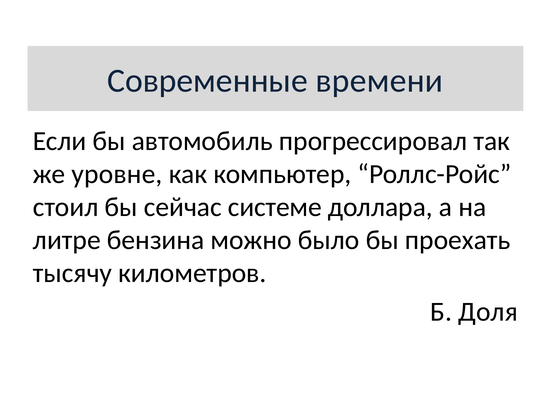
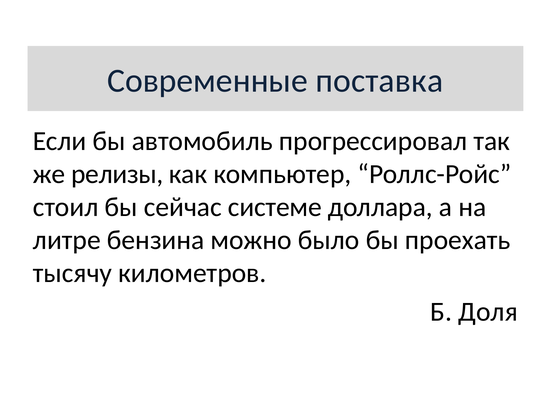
времени: времени -> поставка
уровне: уровне -> релизы
